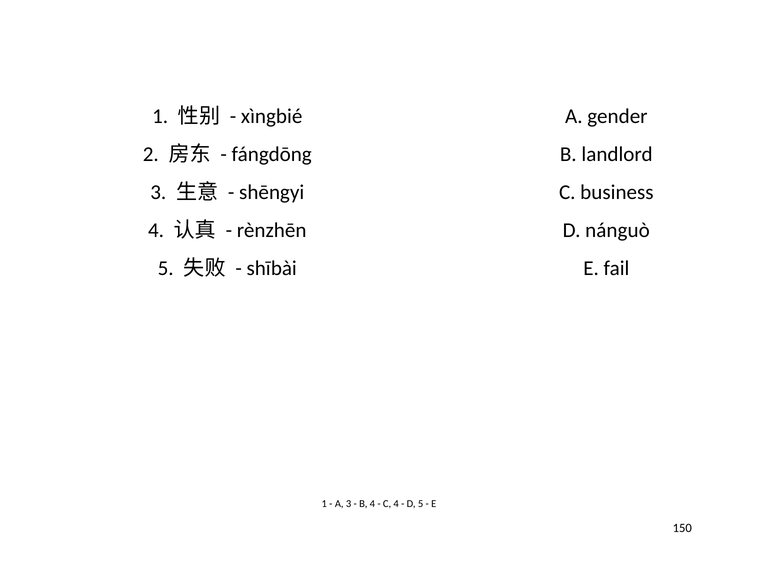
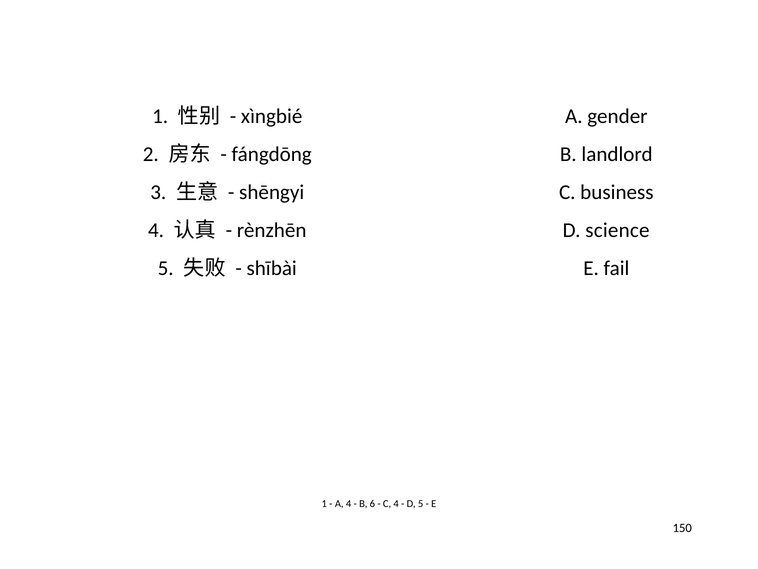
nánguò: nánguò -> science
A 3: 3 -> 4
B 4: 4 -> 6
